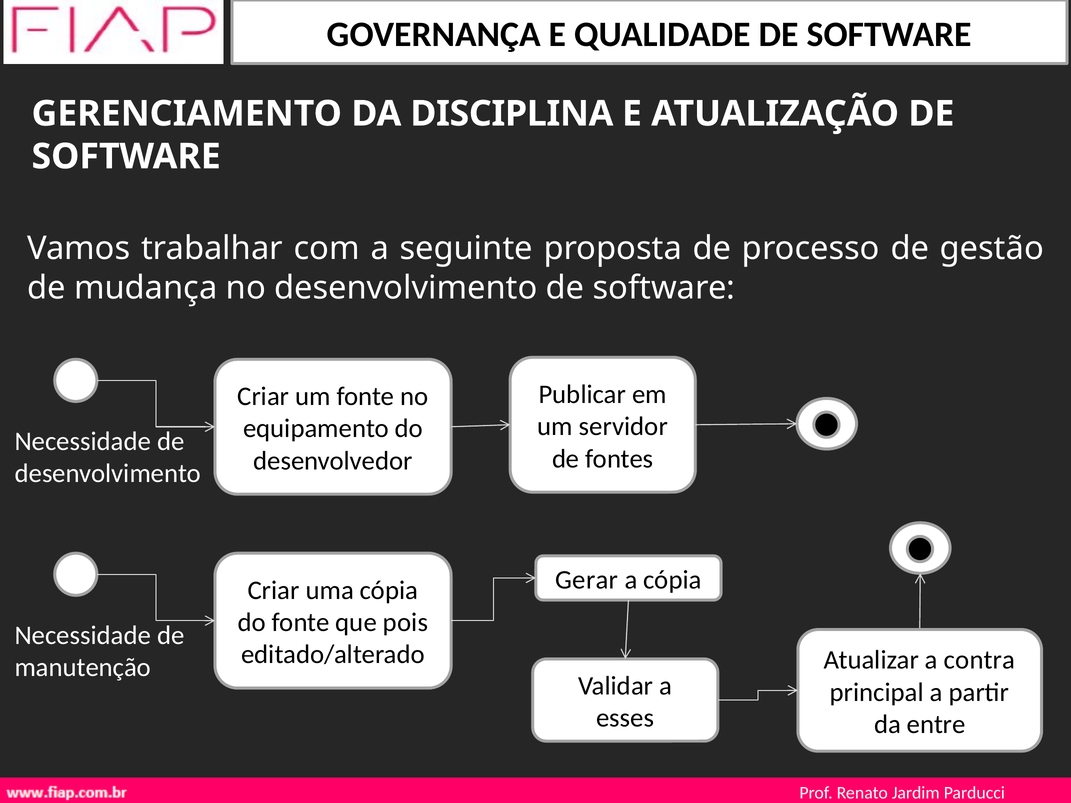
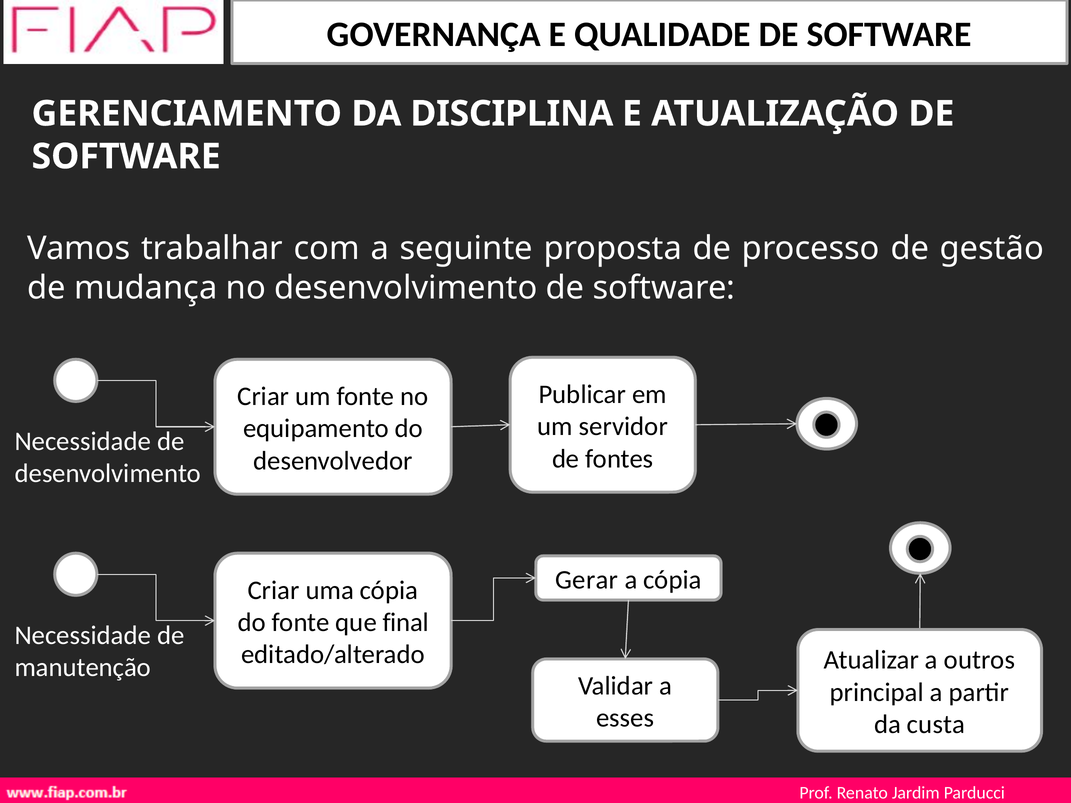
pois: pois -> final
contra: contra -> outros
entre: entre -> custa
